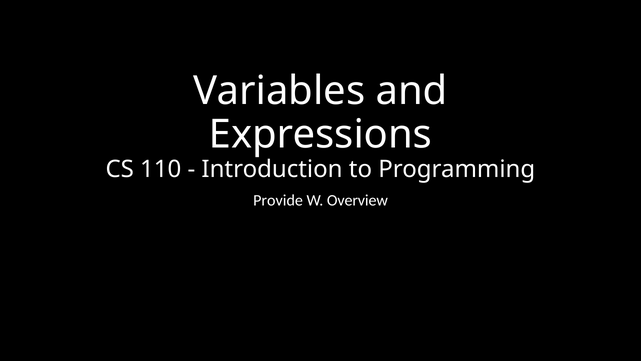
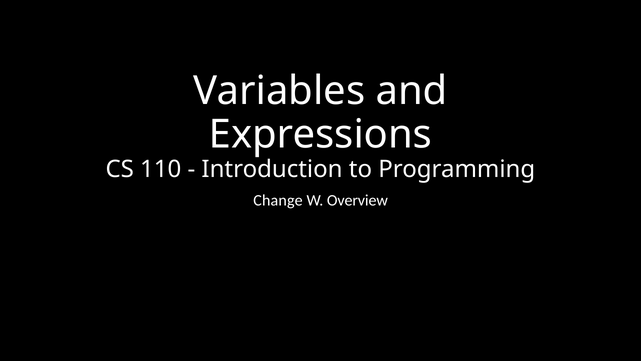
Provide: Provide -> Change
